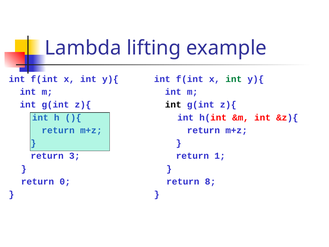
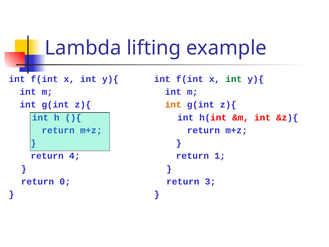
int at (173, 105) colour: black -> orange
3: 3 -> 4
8: 8 -> 3
